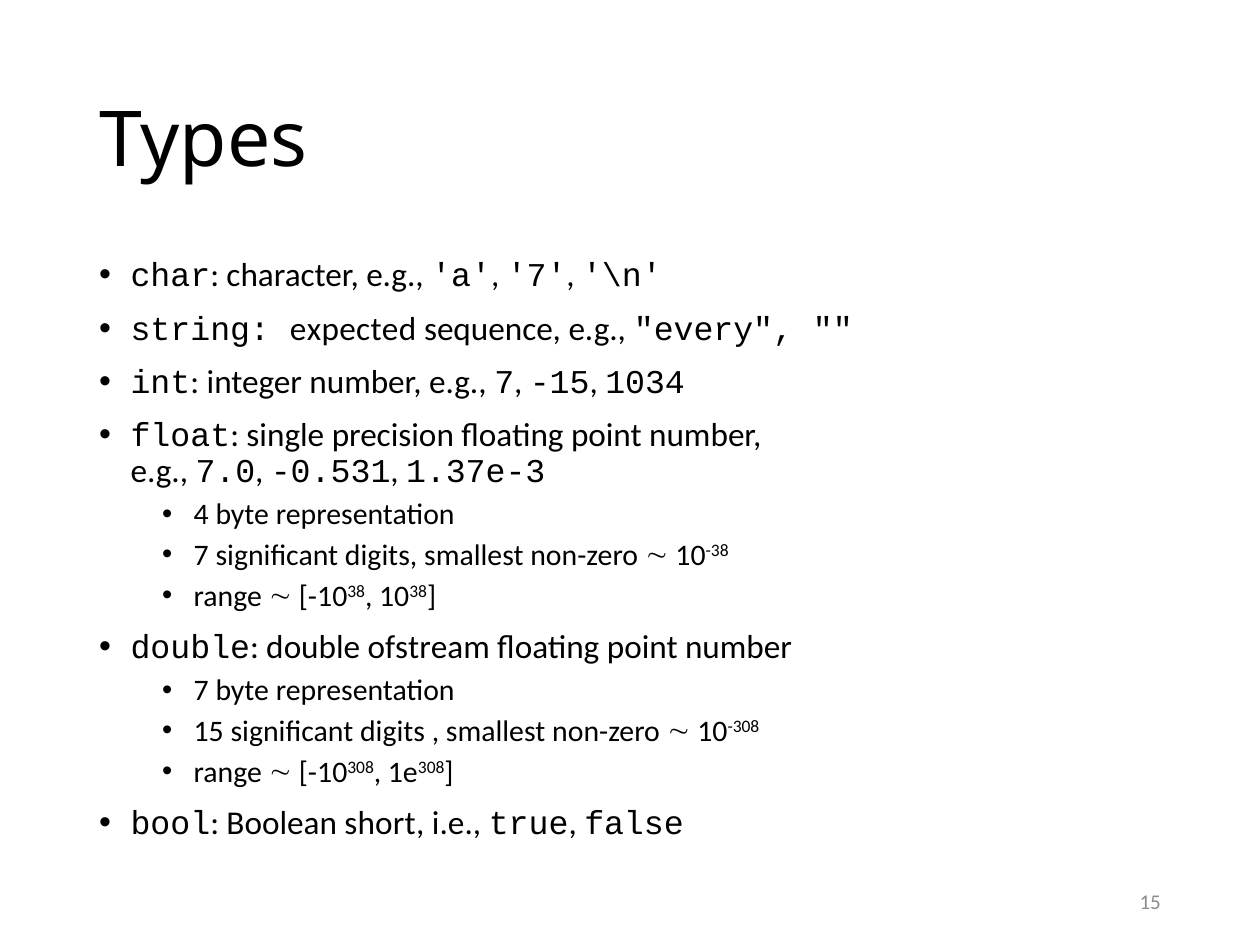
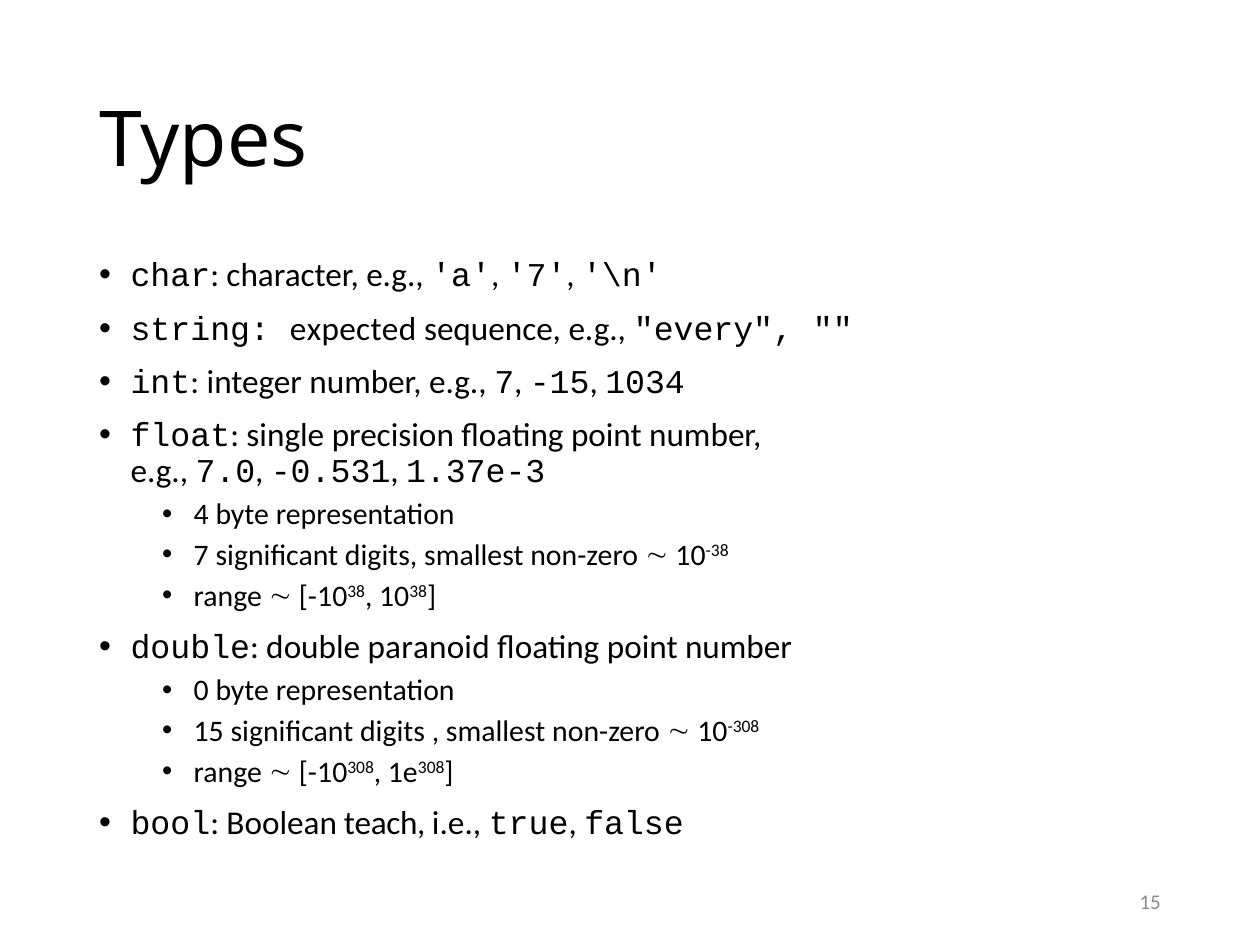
ofstream: ofstream -> paranoid
7 at (201, 691): 7 -> 0
short: short -> teach
